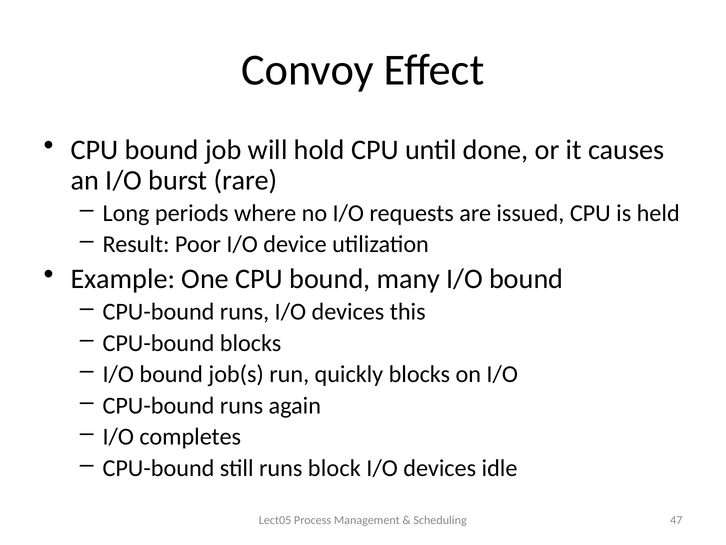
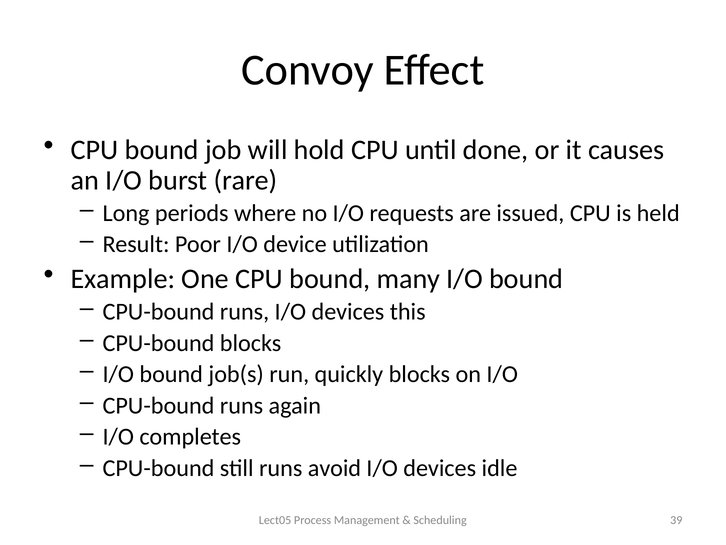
block: block -> avoid
47: 47 -> 39
